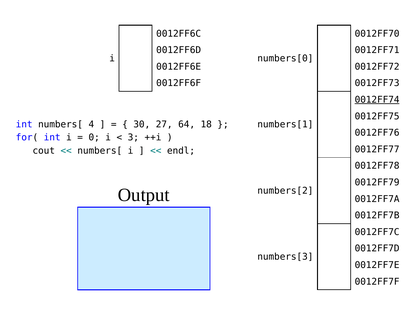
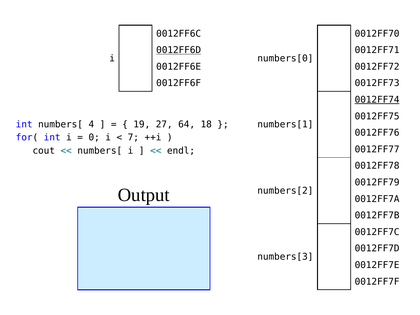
0012FF6D underline: none -> present
30: 30 -> 19
3: 3 -> 7
